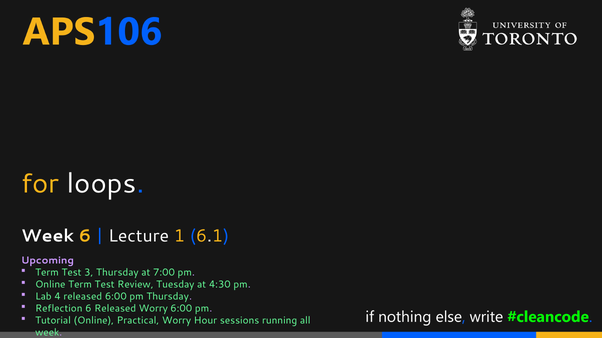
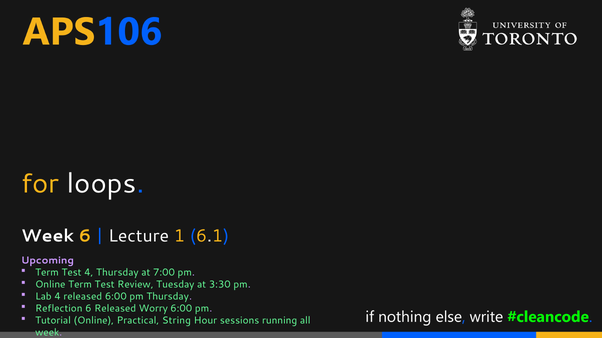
Test 3: 3 -> 4
4:30: 4:30 -> 3:30
Practical Worry: Worry -> String
